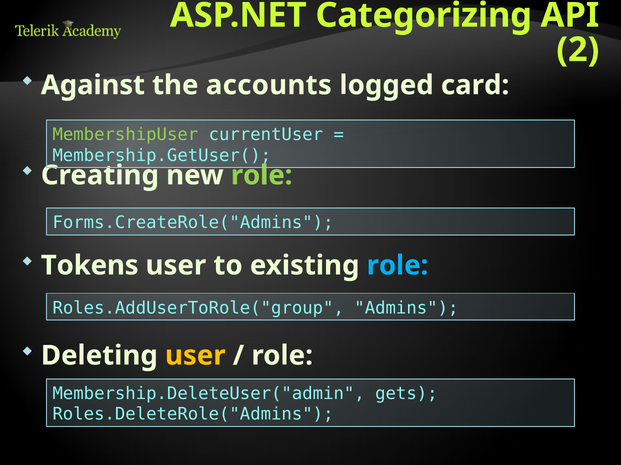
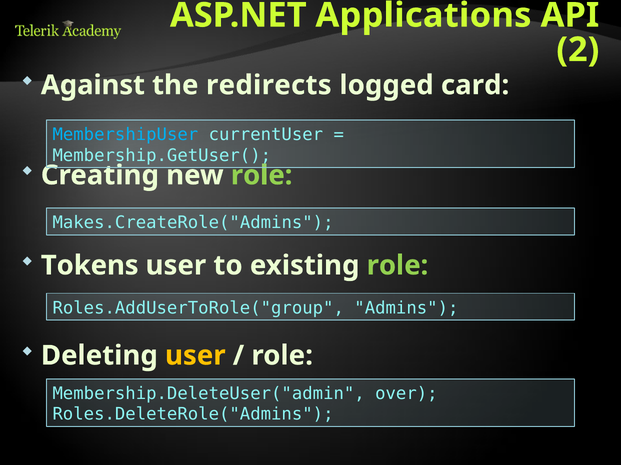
Categorizing: Categorizing -> Applications
accounts: accounts -> redirects
MembershipUser colour: light green -> light blue
Forms.CreateRole("Admins: Forms.CreateRole("Admins -> Makes.CreateRole("Admins
role at (397, 266) colour: light blue -> light green
gets: gets -> over
